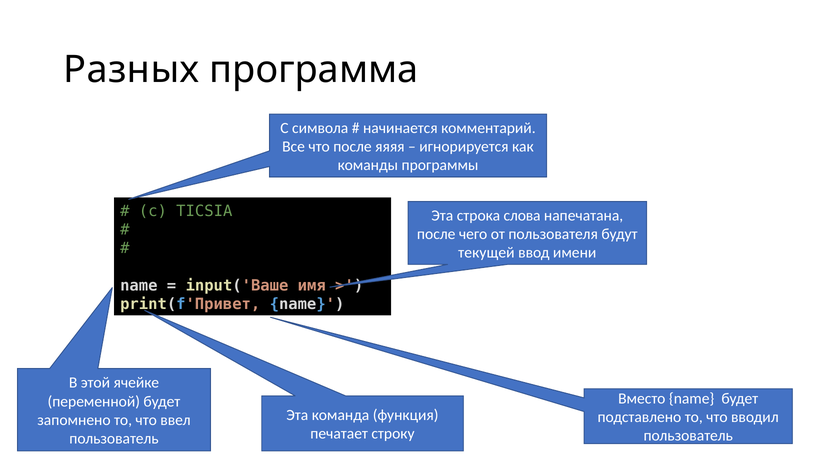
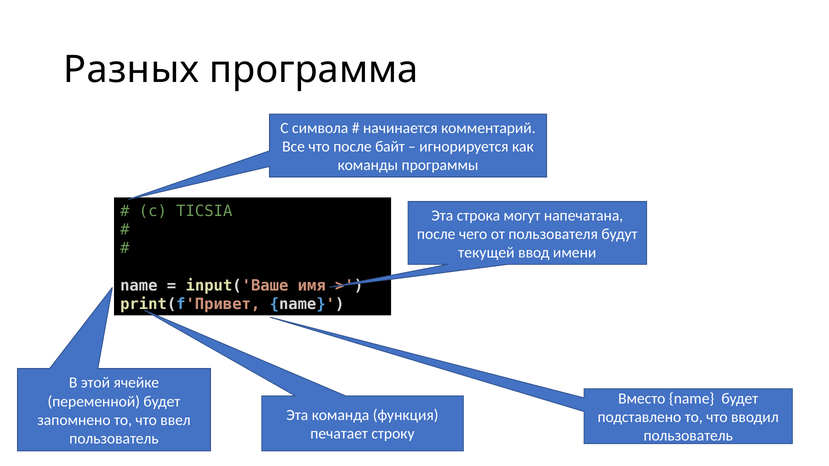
яяяя: яяяя -> байт
слова: слова -> могут
